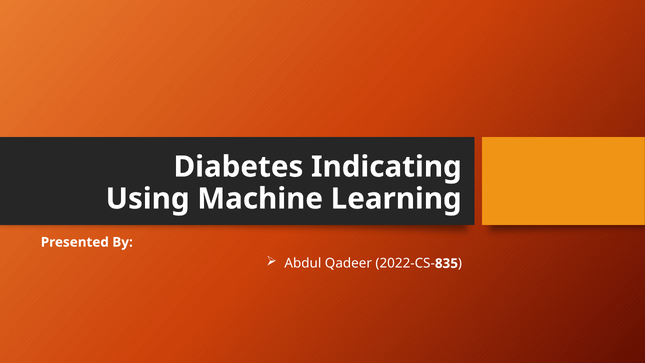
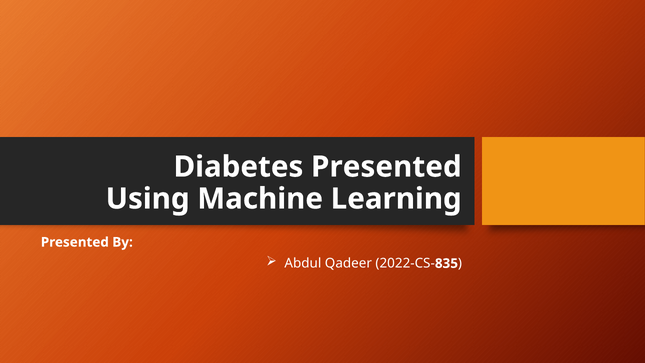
Diabetes Indicating: Indicating -> Presented
